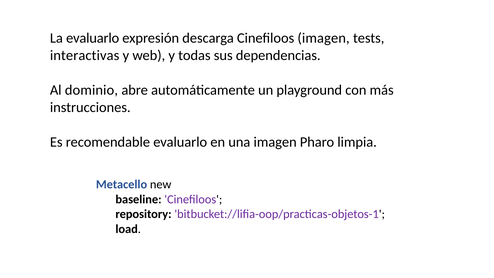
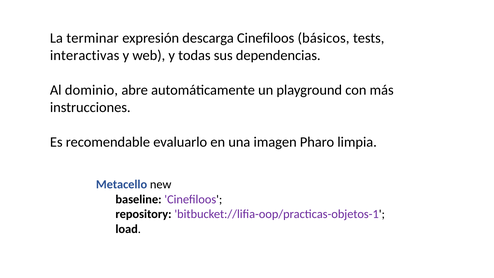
La evaluarlo: evaluarlo -> terminar
Cinefiloos imagen: imagen -> básicos
